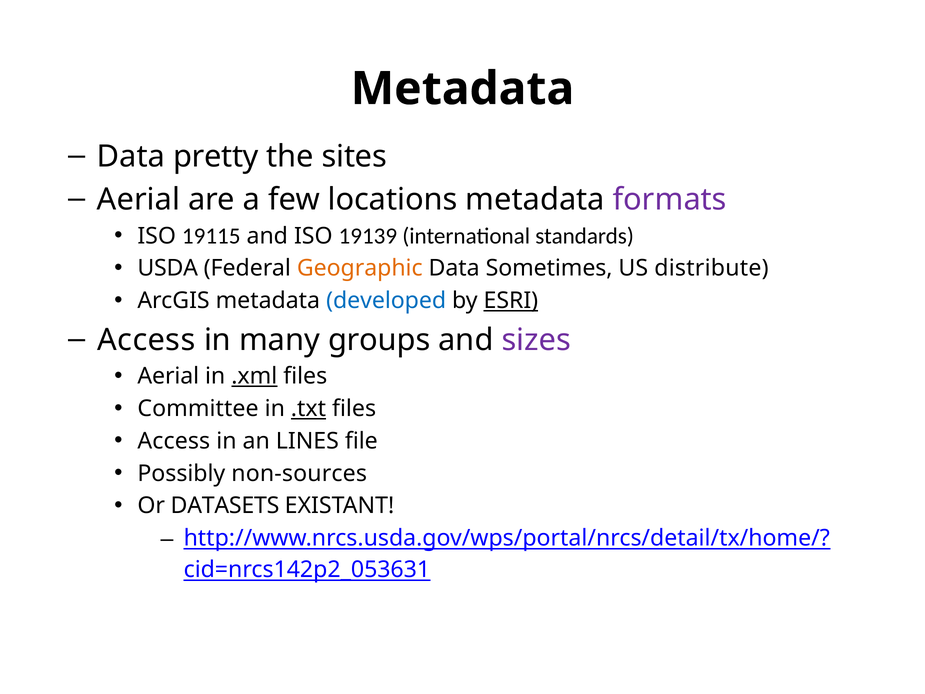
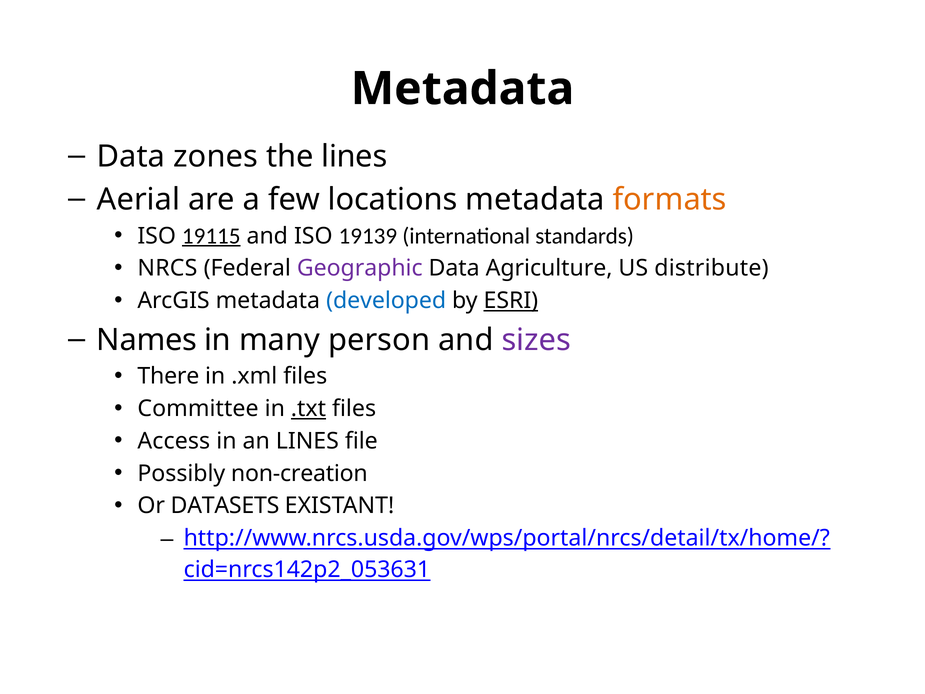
pretty: pretty -> zones
the sites: sites -> lines
formats colour: purple -> orange
19115 underline: none -> present
USDA: USDA -> NRCS
Geographic colour: orange -> purple
Sometimes: Sometimes -> Agriculture
Access at (146, 340): Access -> Names
groups: groups -> person
Aerial at (168, 376): Aerial -> There
.xml underline: present -> none
non-sources: non-sources -> non-creation
